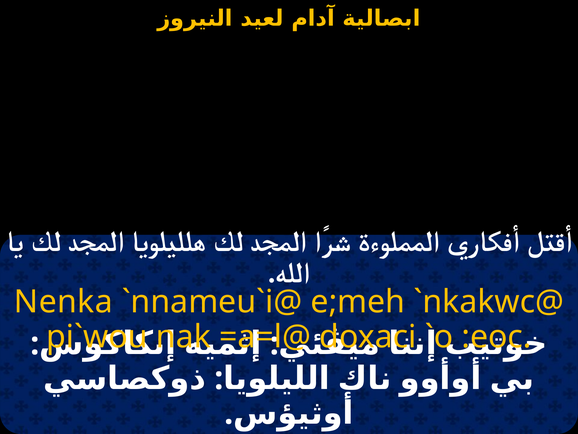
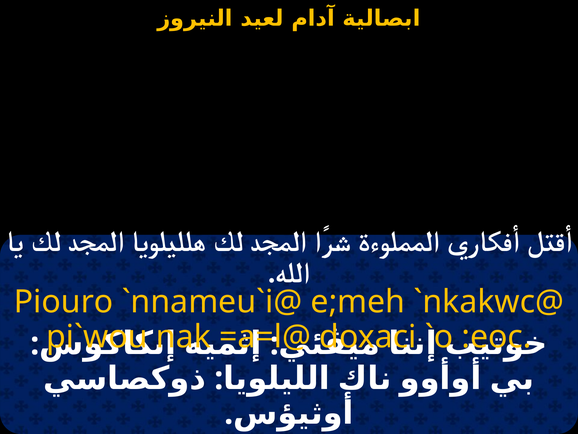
Nenka: Nenka -> Piouro
